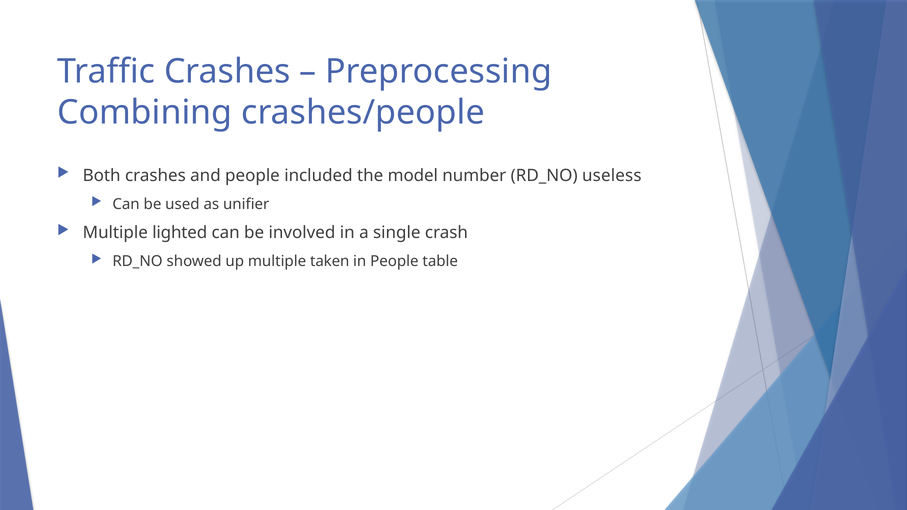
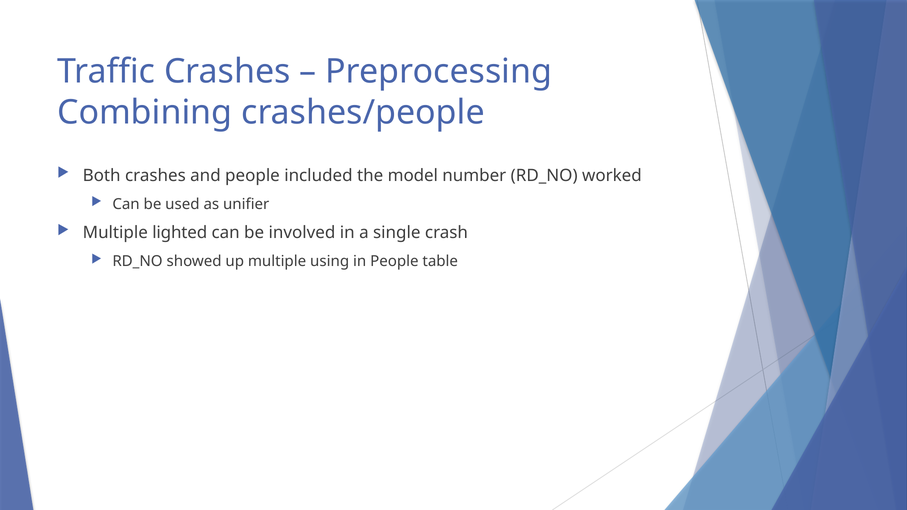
useless: useless -> worked
taken: taken -> using
